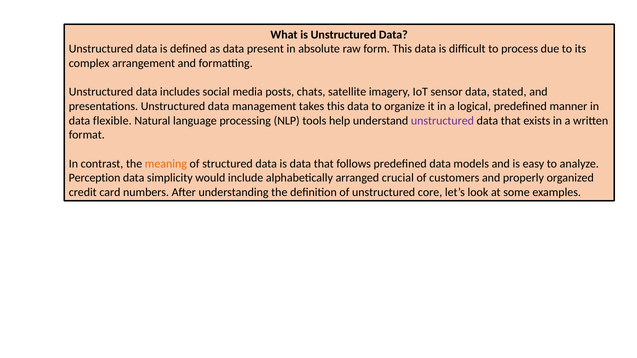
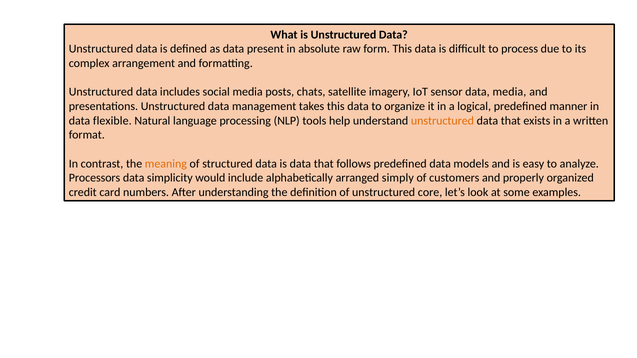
data stated: stated -> media
unstructured at (442, 121) colour: purple -> orange
Perception: Perception -> Processors
crucial: crucial -> simply
